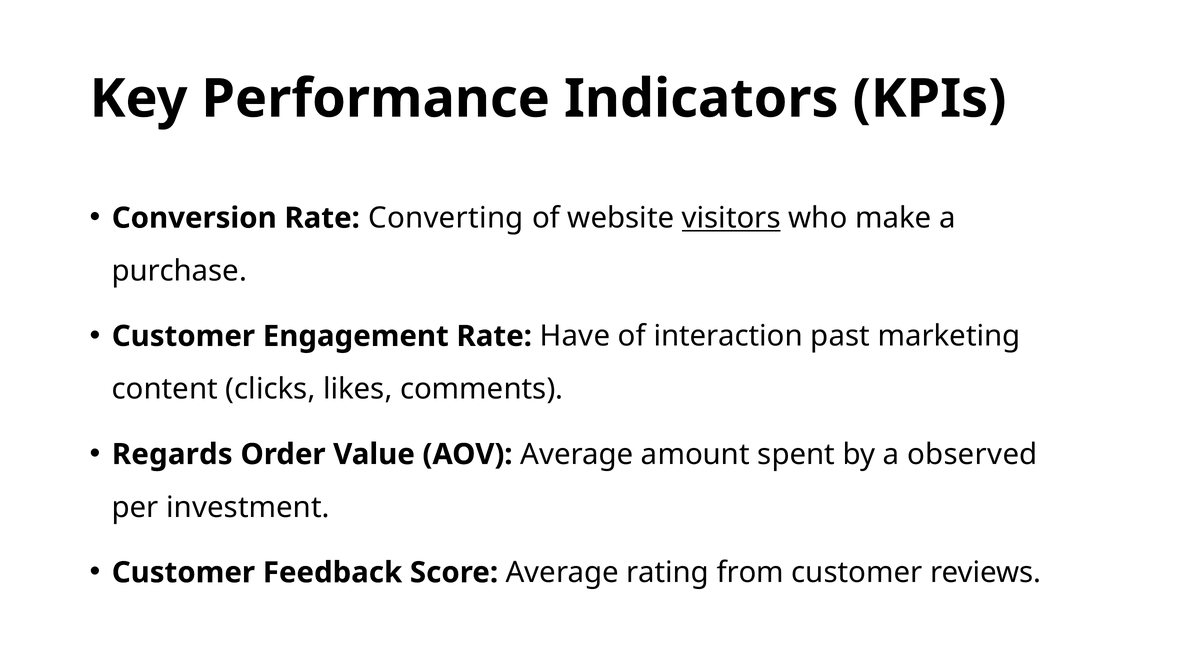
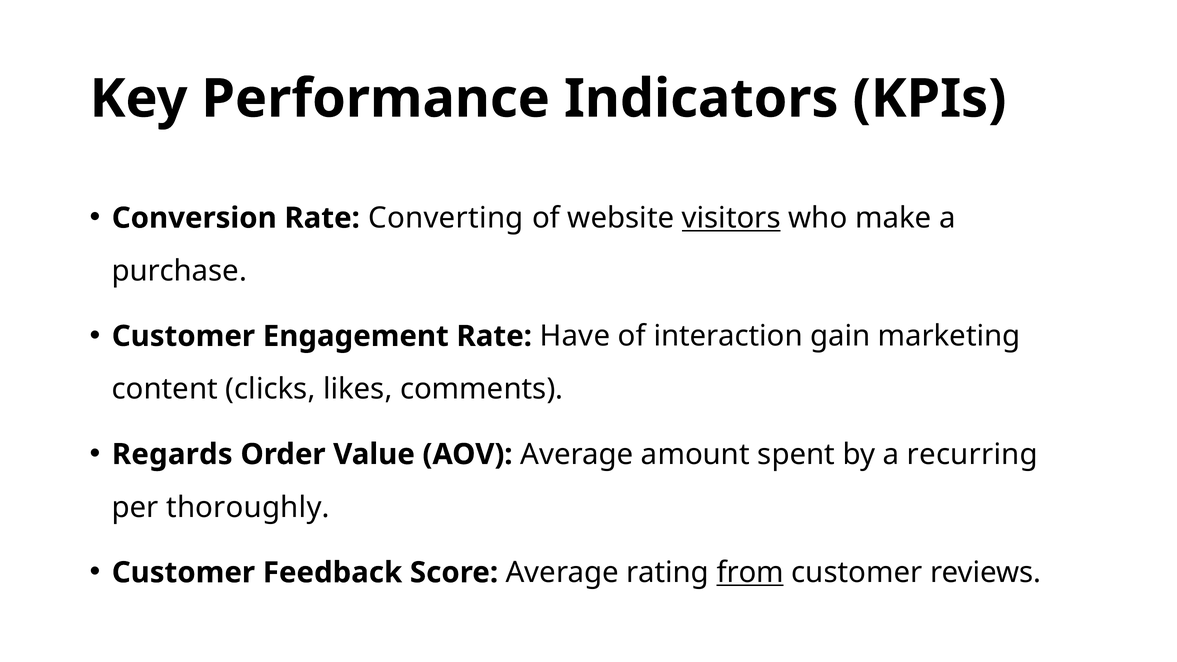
past: past -> gain
observed: observed -> recurring
investment: investment -> thoroughly
from underline: none -> present
